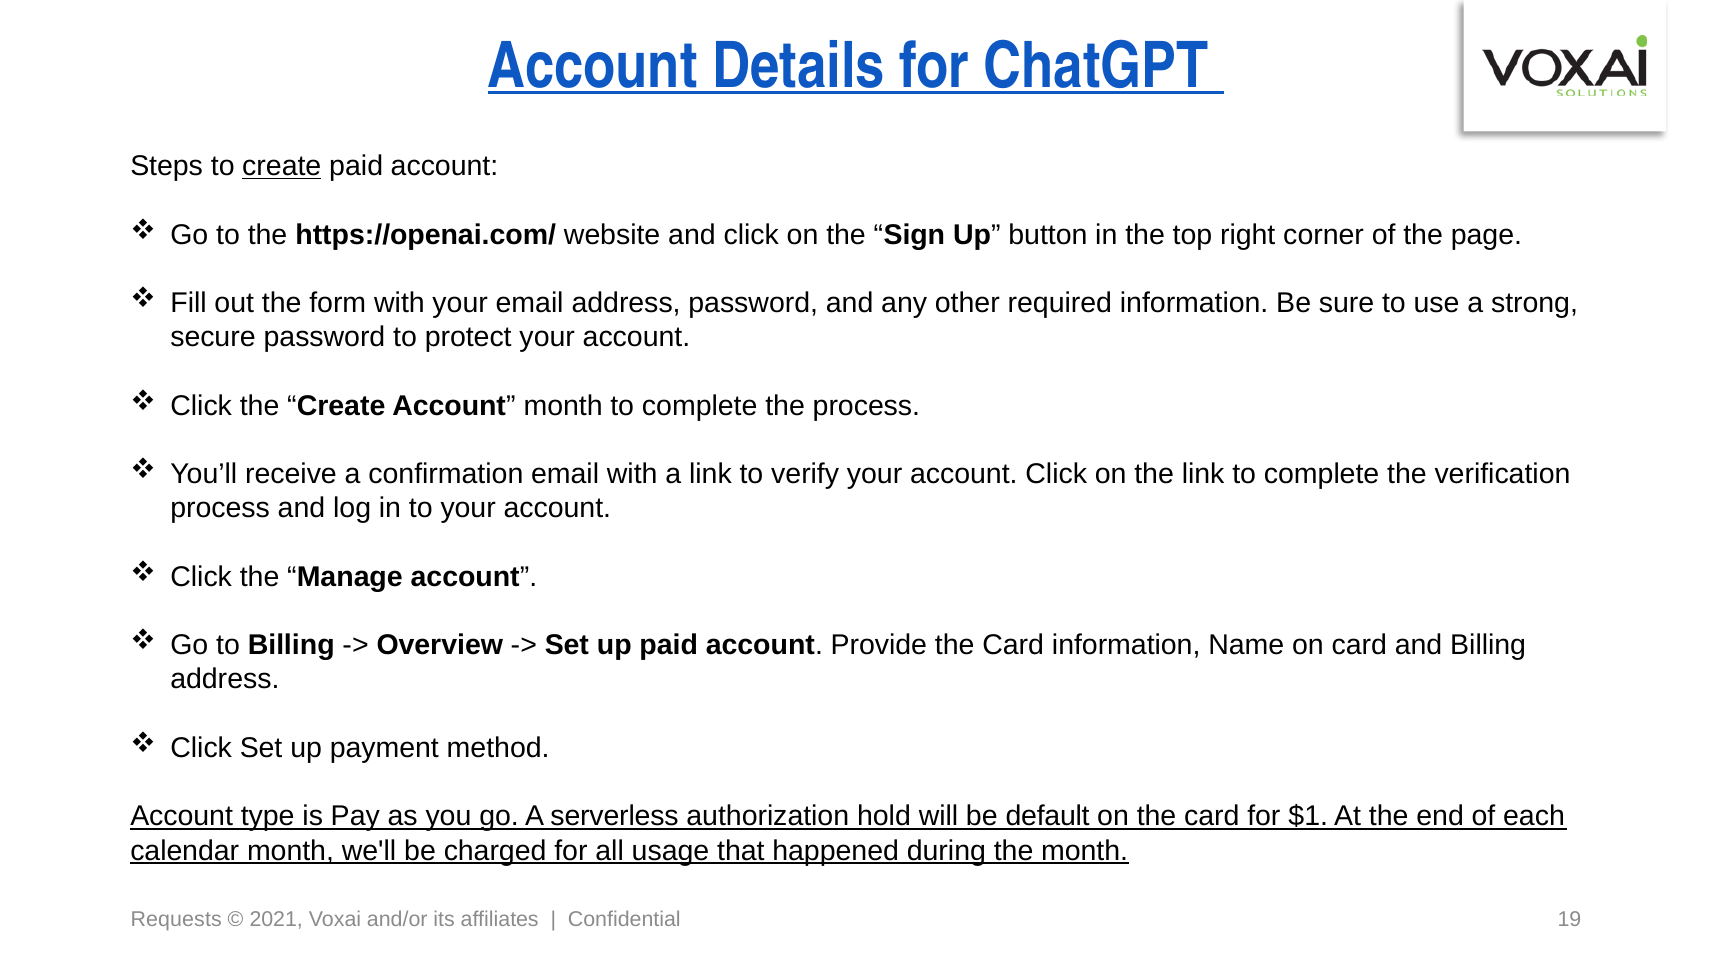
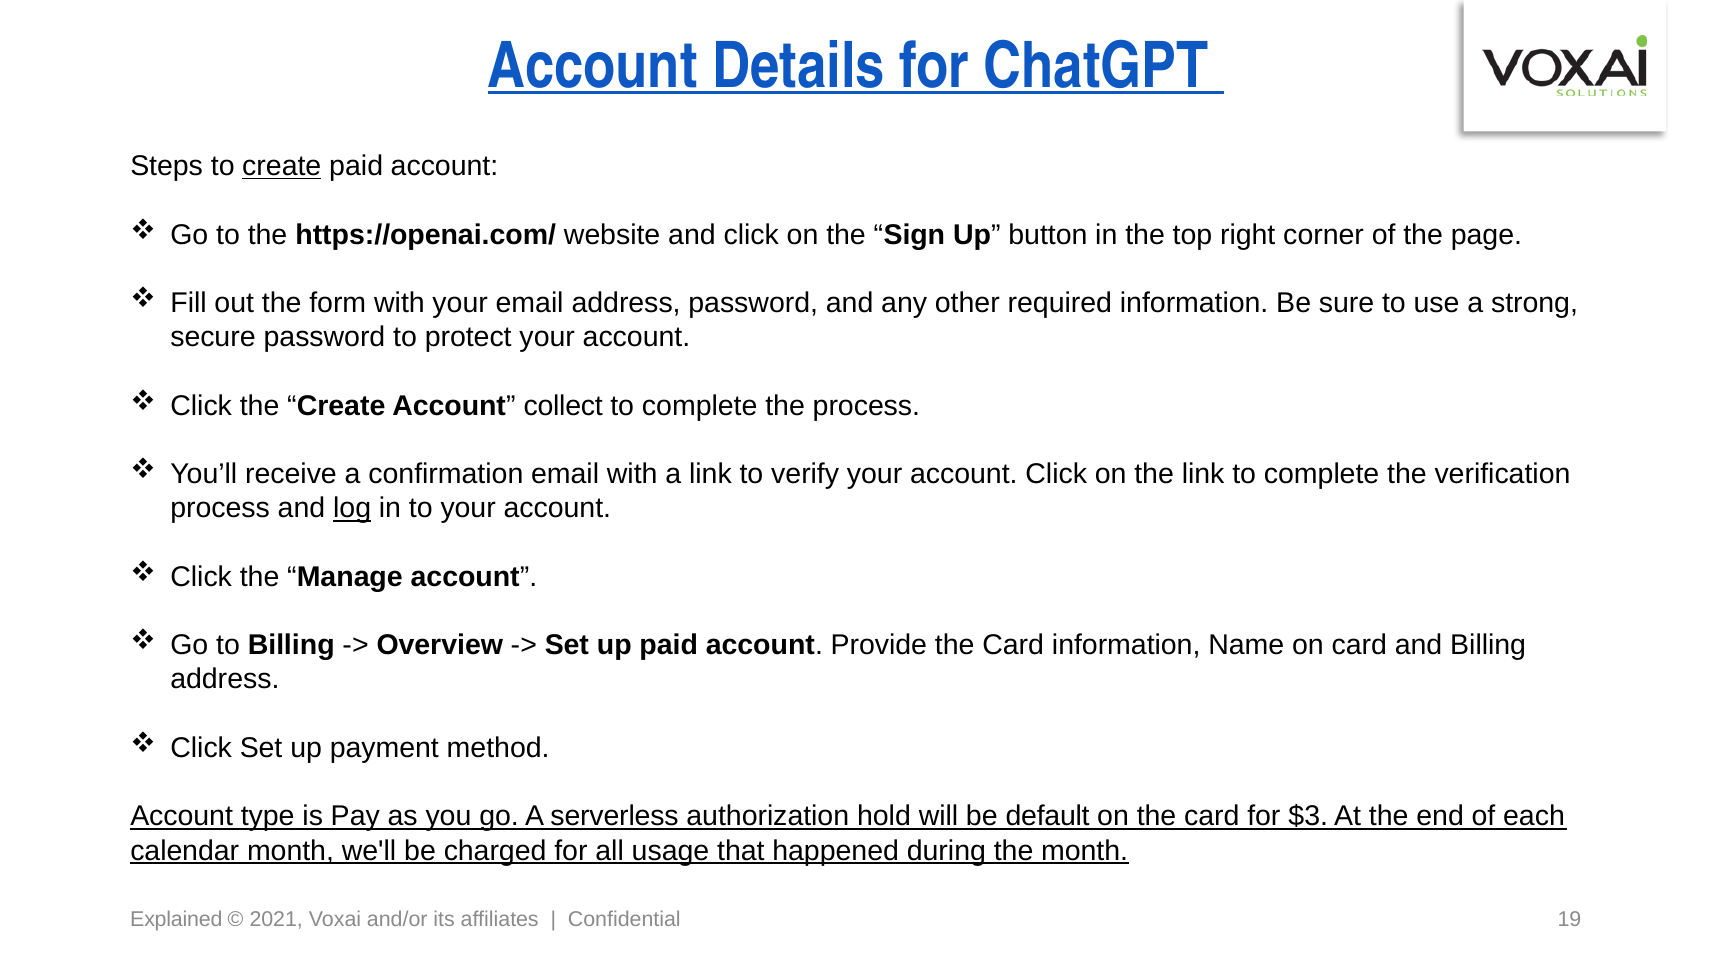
Account month: month -> collect
log underline: none -> present
$1: $1 -> $3
Requests: Requests -> Explained
